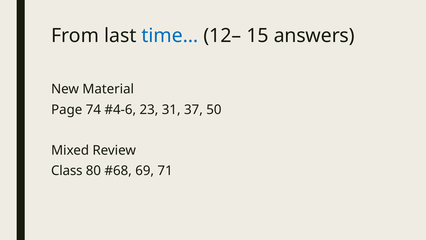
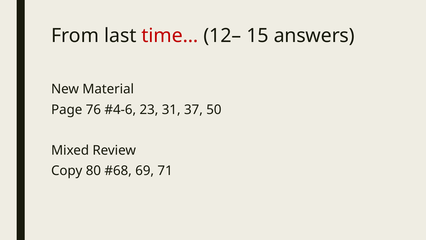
time… colour: blue -> red
74: 74 -> 76
Class: Class -> Copy
